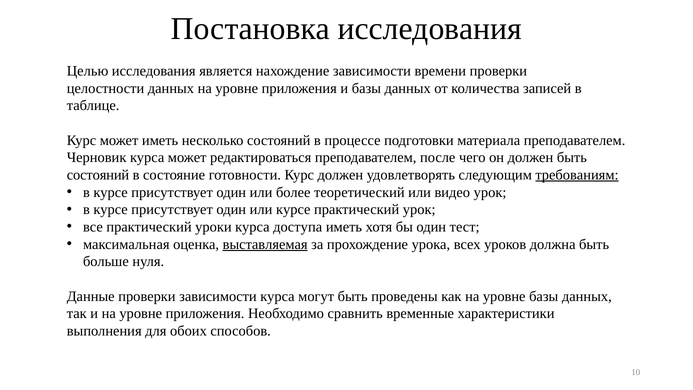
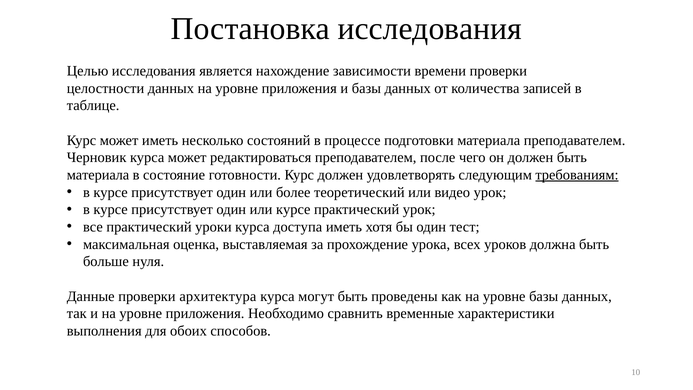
состояний at (98, 175): состояний -> материала
выставляемая underline: present -> none
проверки зависимости: зависимости -> архитектура
